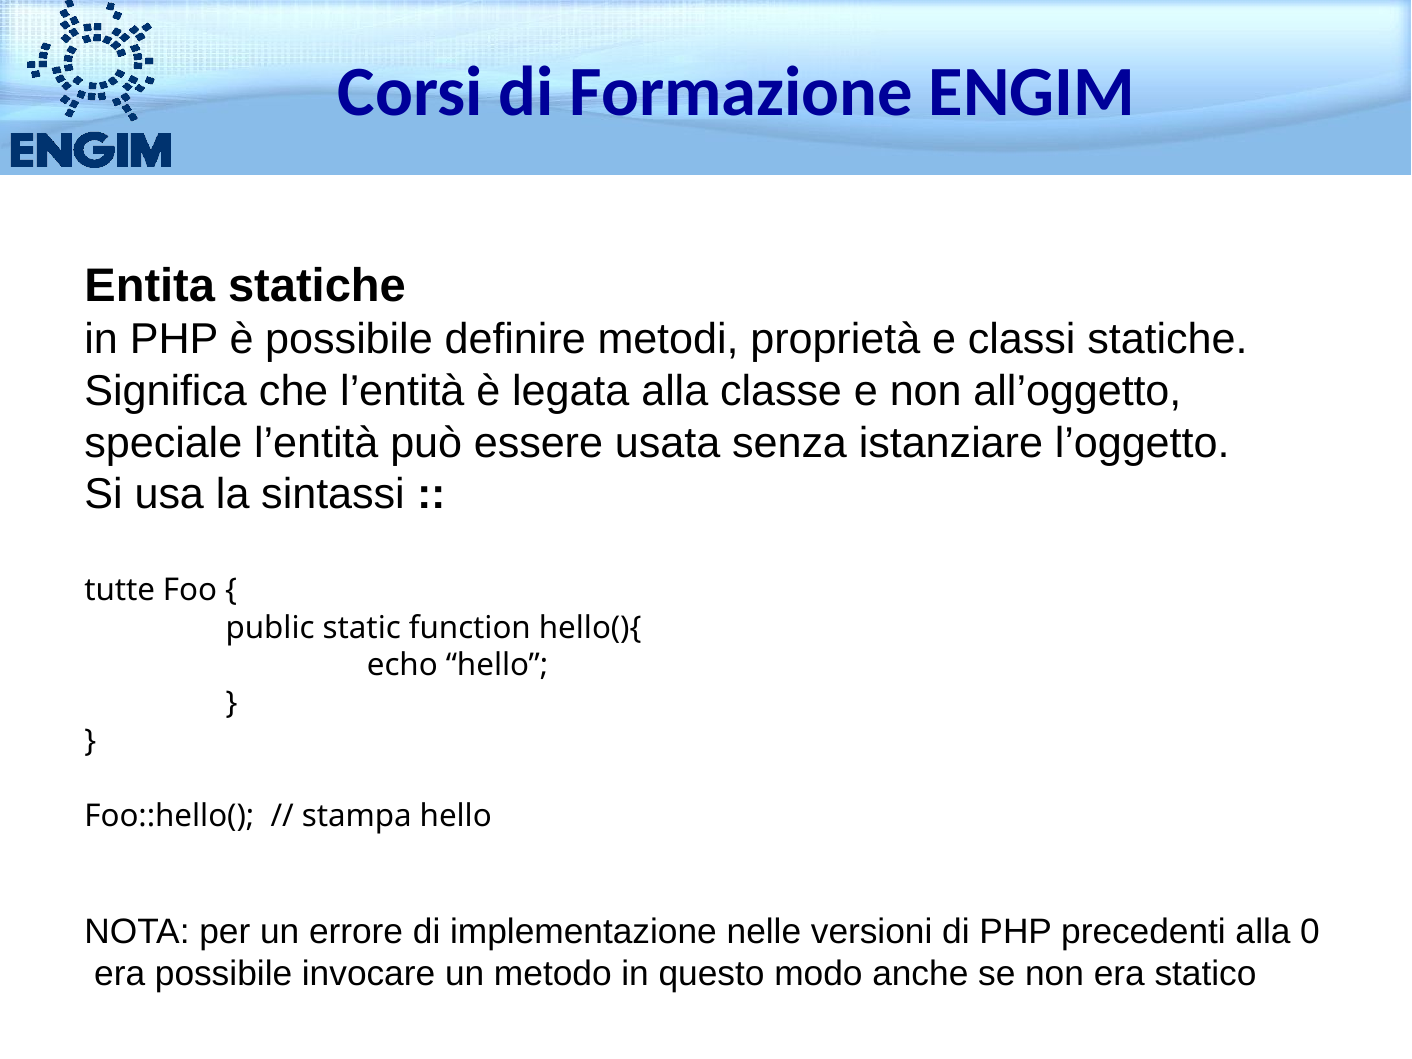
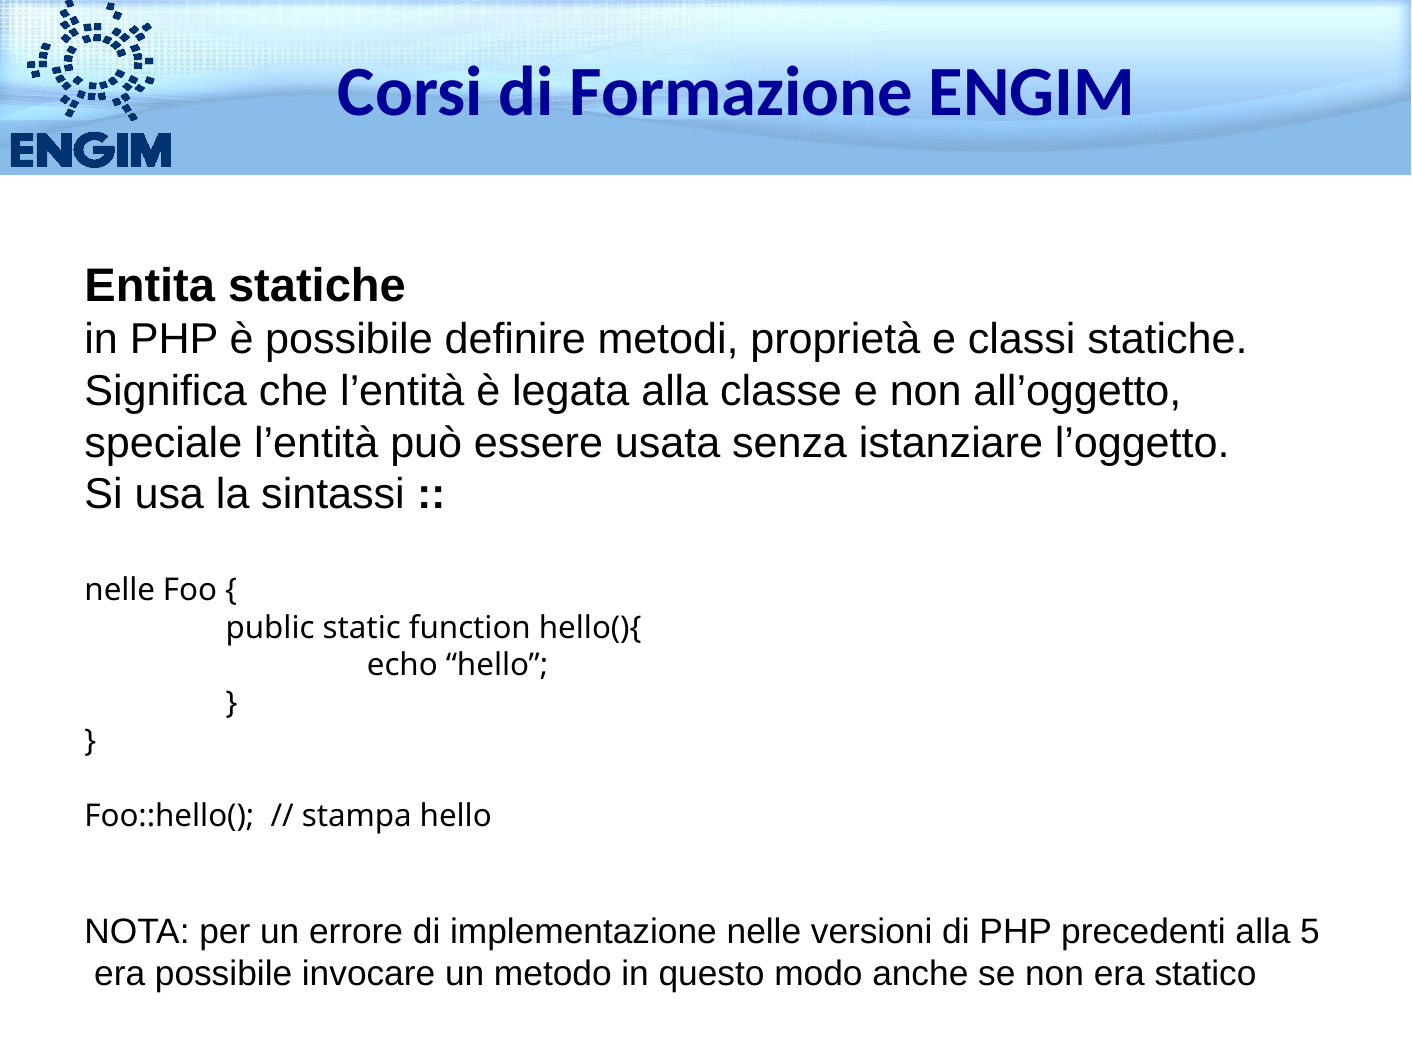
tutte at (120, 590): tutte -> nelle
0: 0 -> 5
